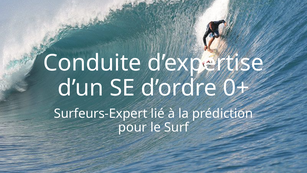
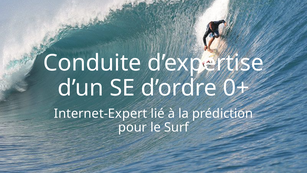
Surfeurs-Expert: Surfeurs-Expert -> Internet-Expert
